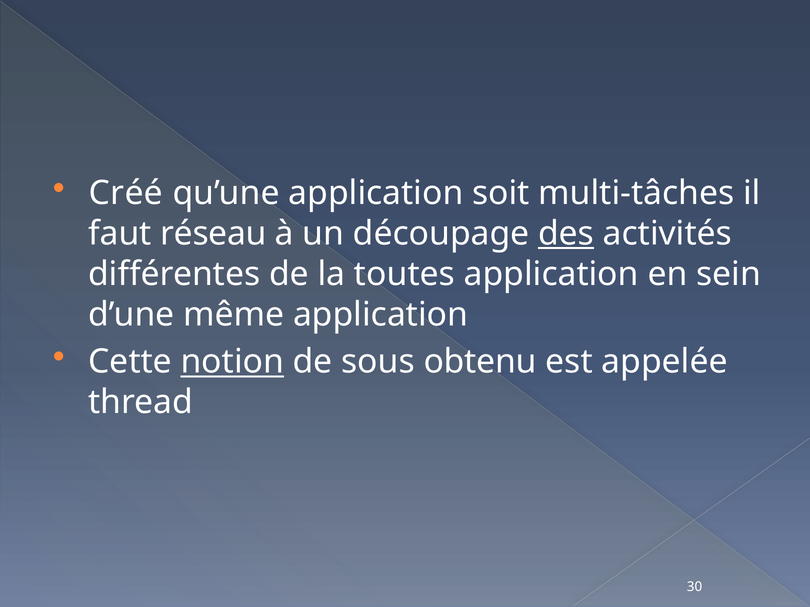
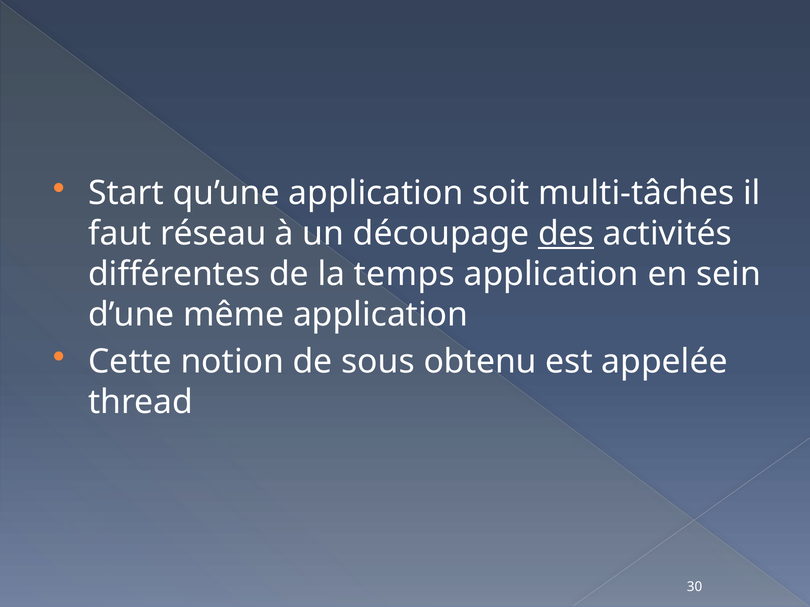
Créé: Créé -> Start
toutes: toutes -> temps
notion underline: present -> none
